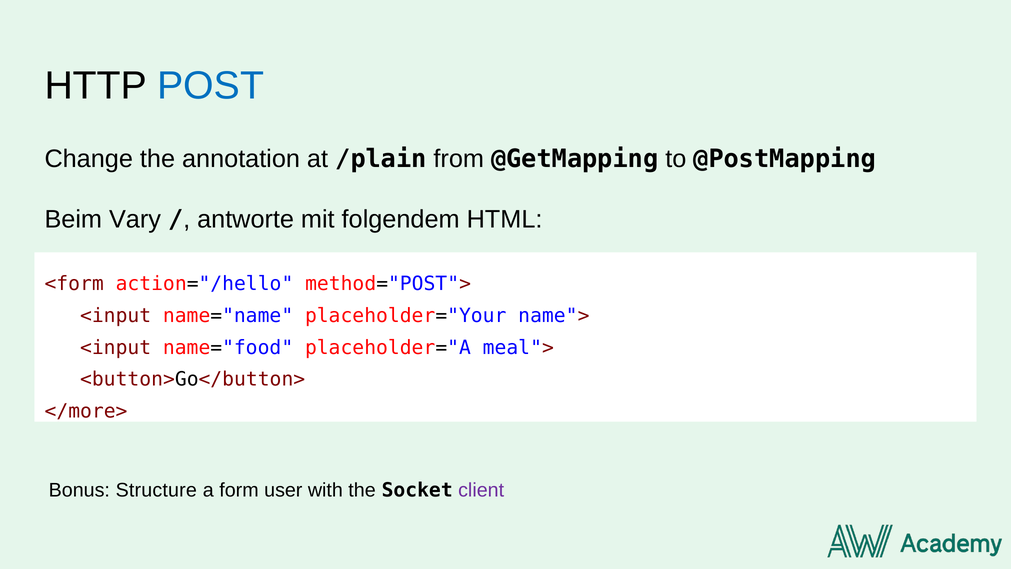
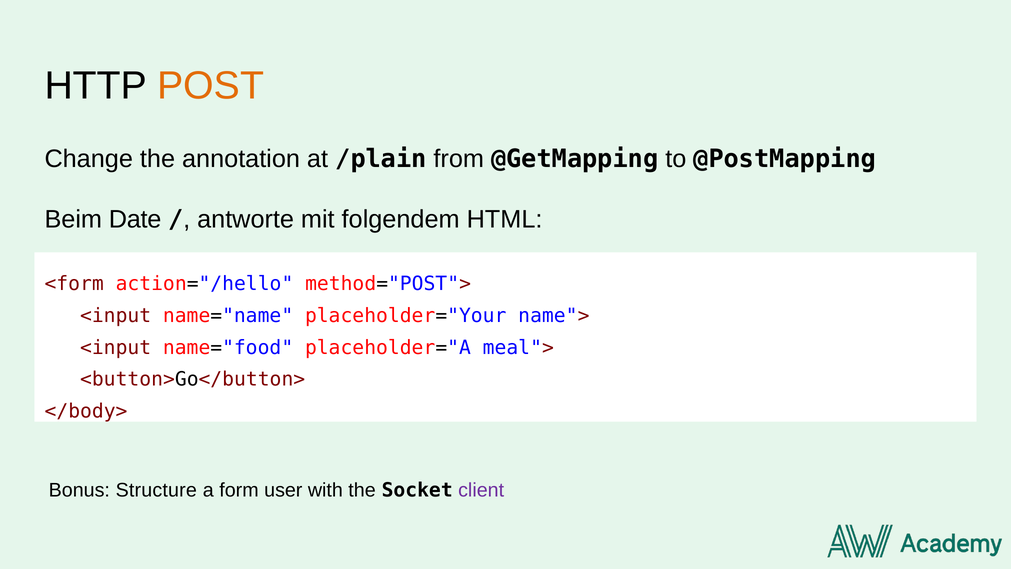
POST colour: blue -> orange
Vary: Vary -> Date
</more>: </more> -> </body>
